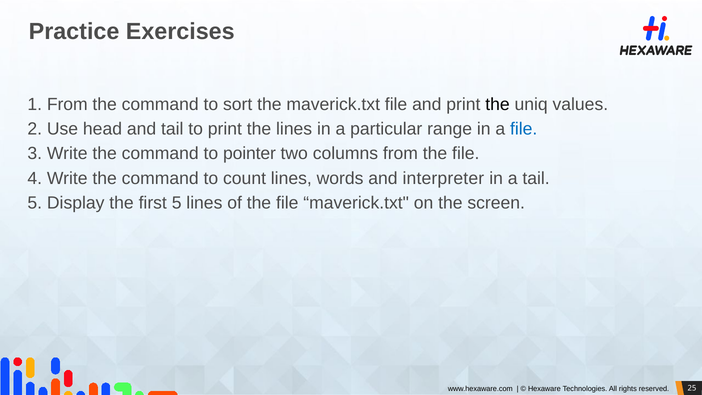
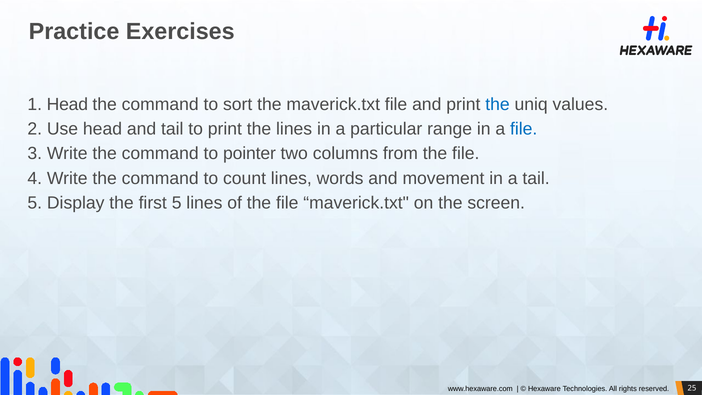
1 From: From -> Head
the at (497, 105) colour: black -> blue
interpreter: interpreter -> movement
